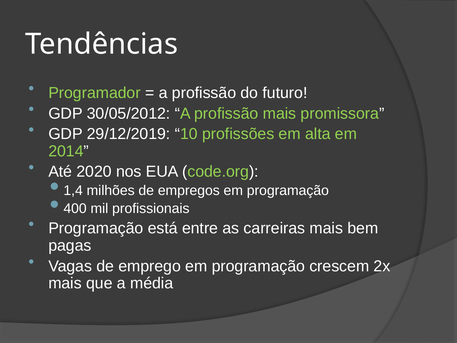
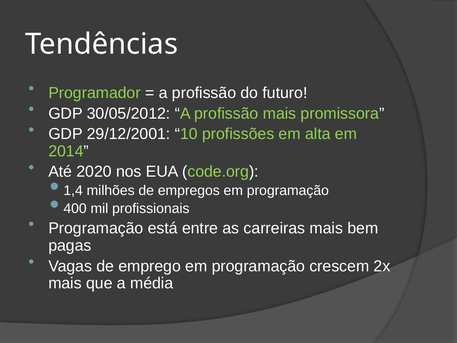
29/12/2019: 29/12/2019 -> 29/12/2001
